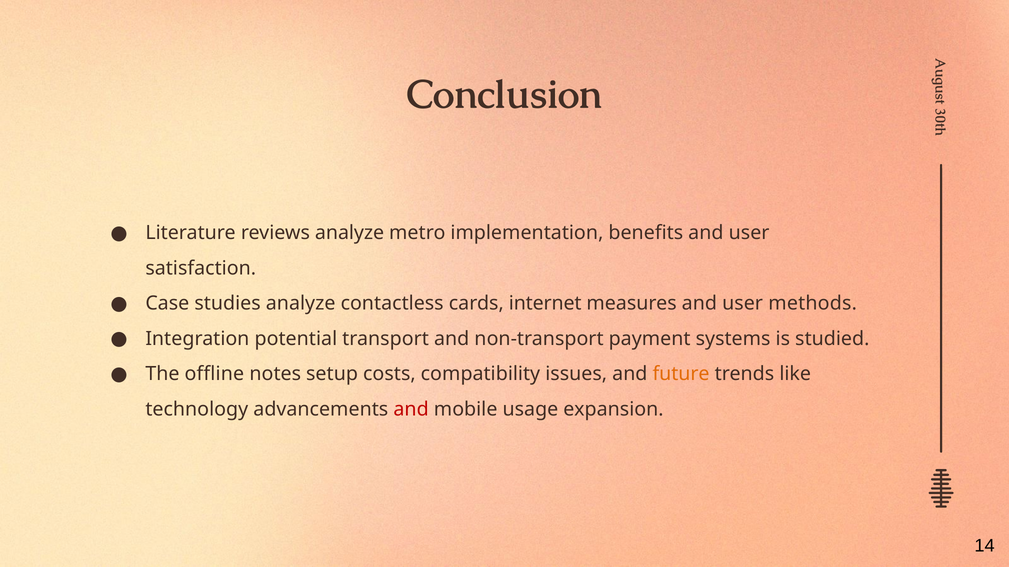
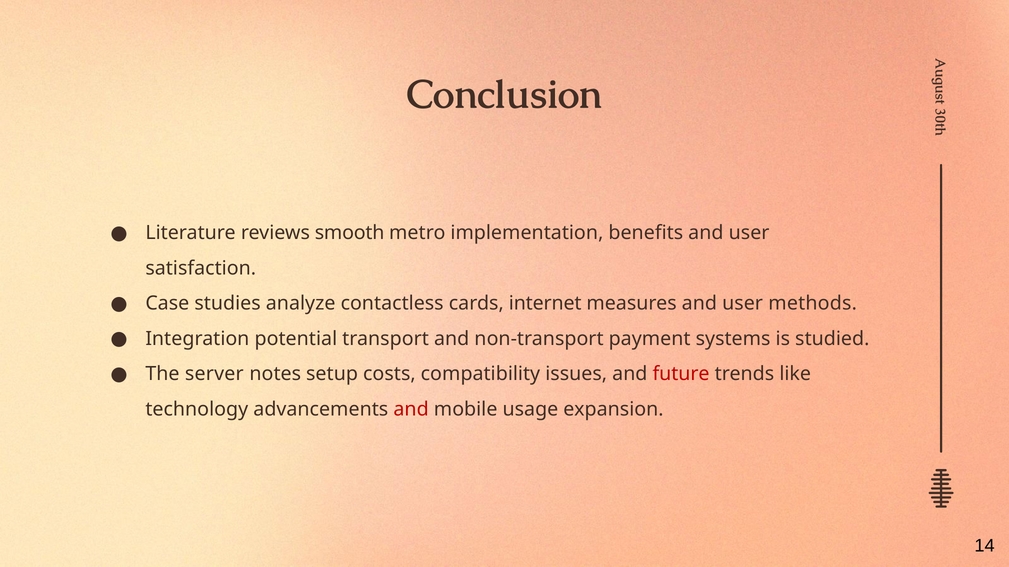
reviews analyze: analyze -> smooth
offline: offline -> server
future colour: orange -> red
